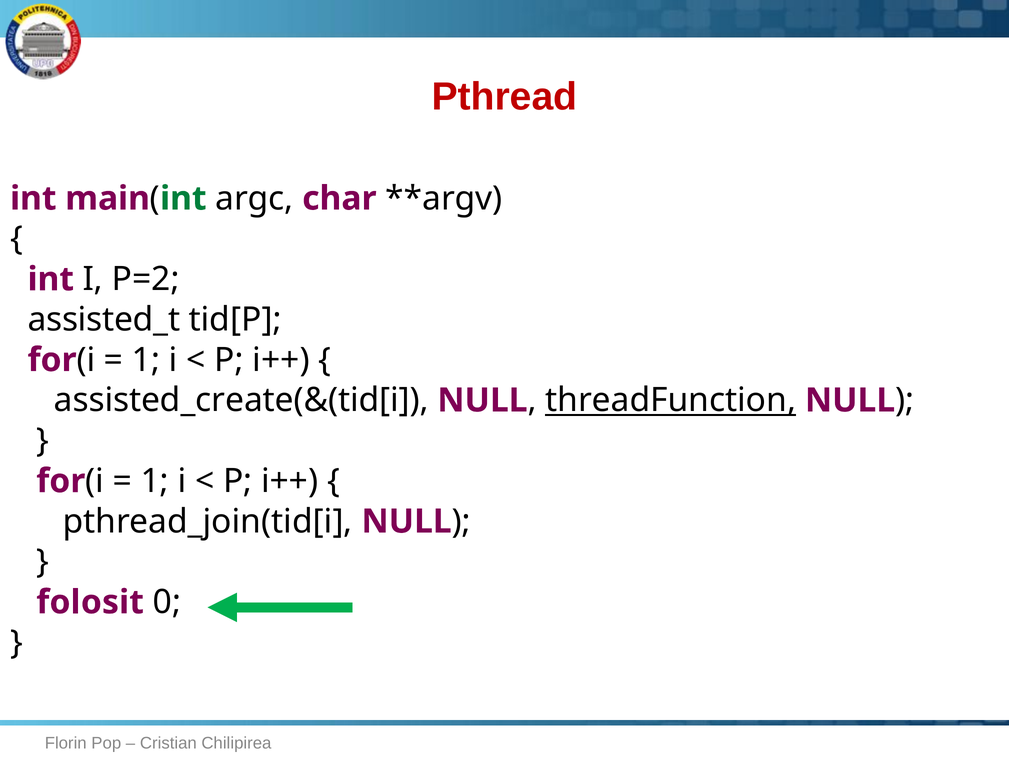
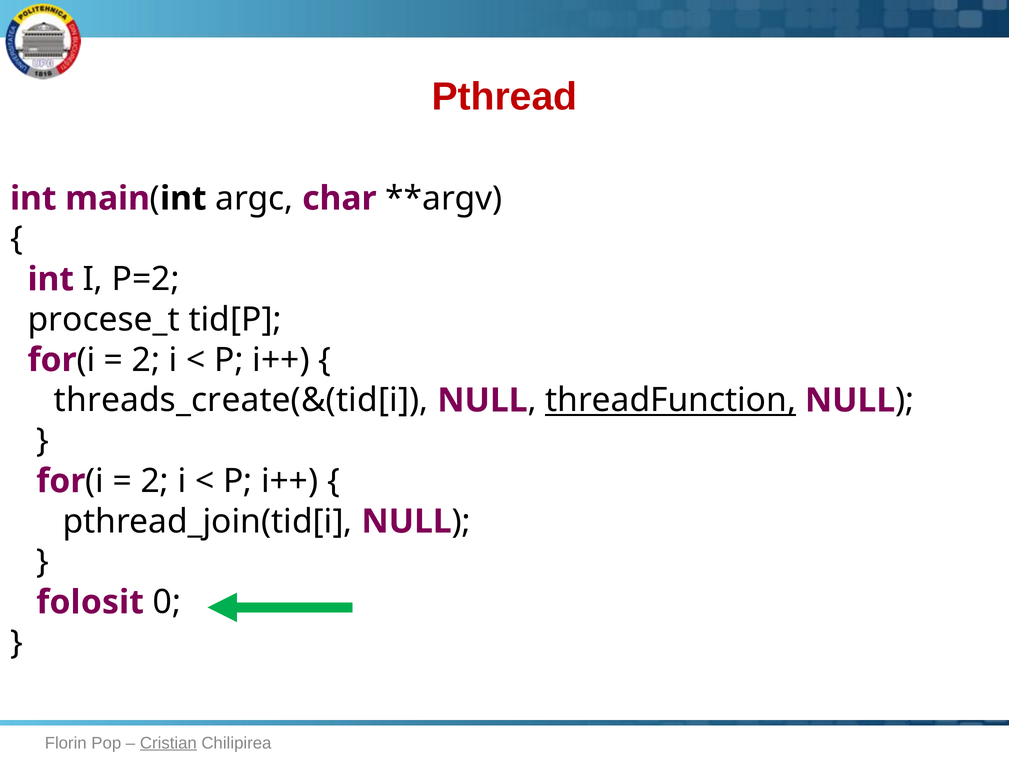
int at (183, 198) colour: green -> black
assisted_t: assisted_t -> procese_t
1 at (146, 360): 1 -> 2
assisted_create(&(tid[i: assisted_create(&(tid[i -> threads_create(&(tid[i
1 at (155, 481): 1 -> 2
Cristian underline: none -> present
